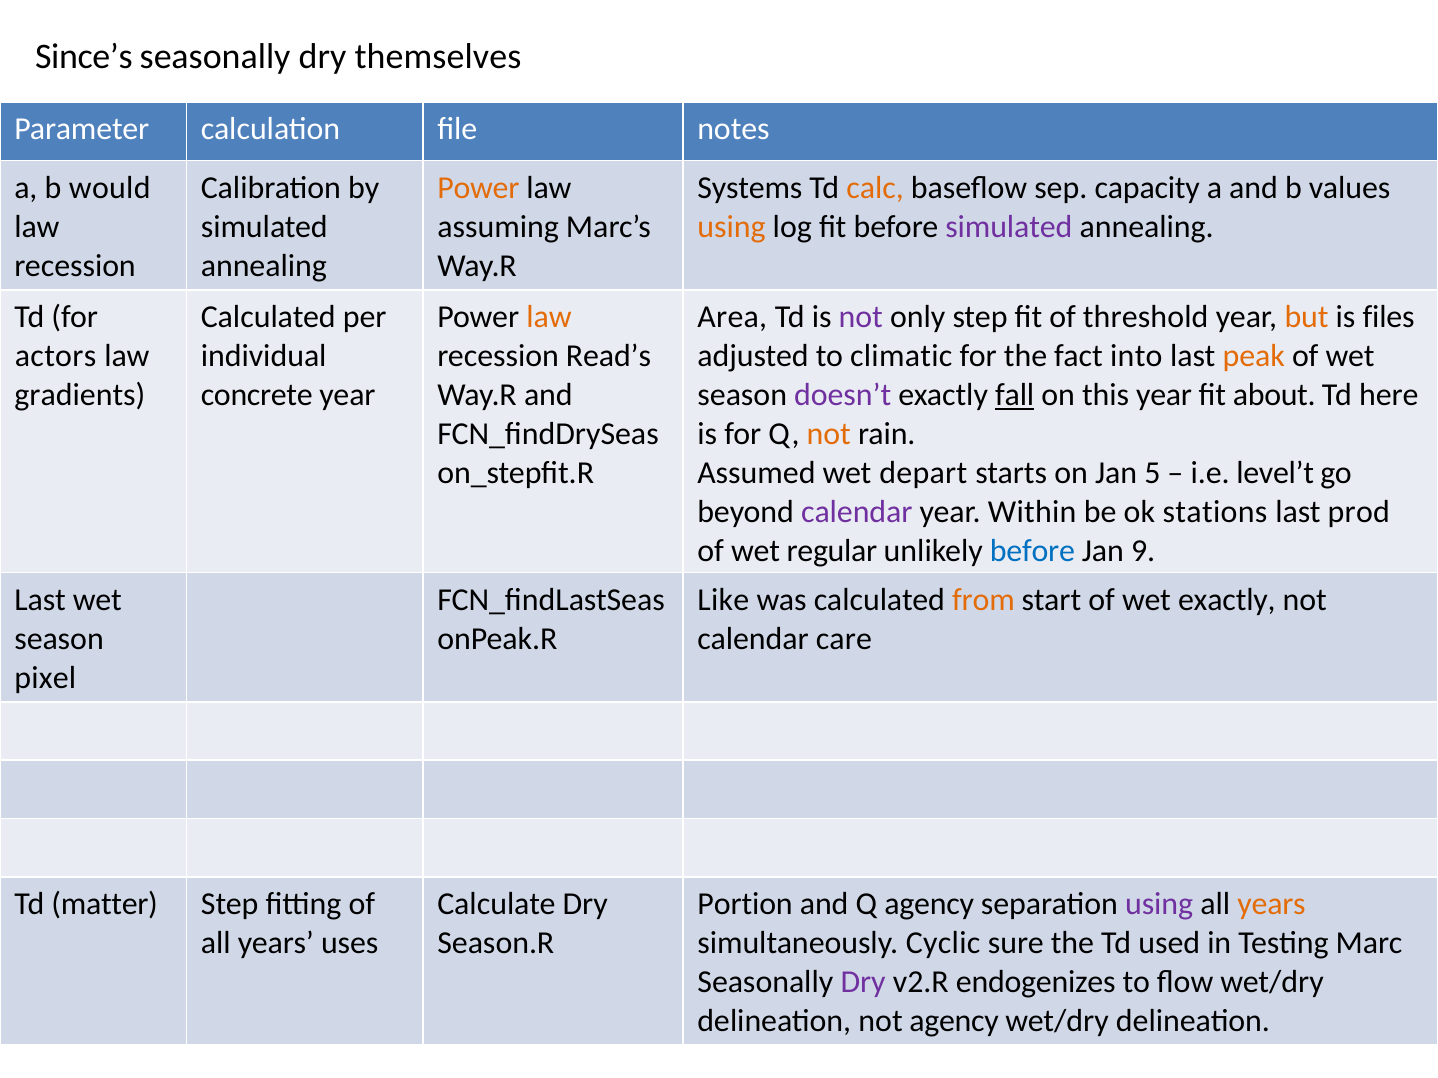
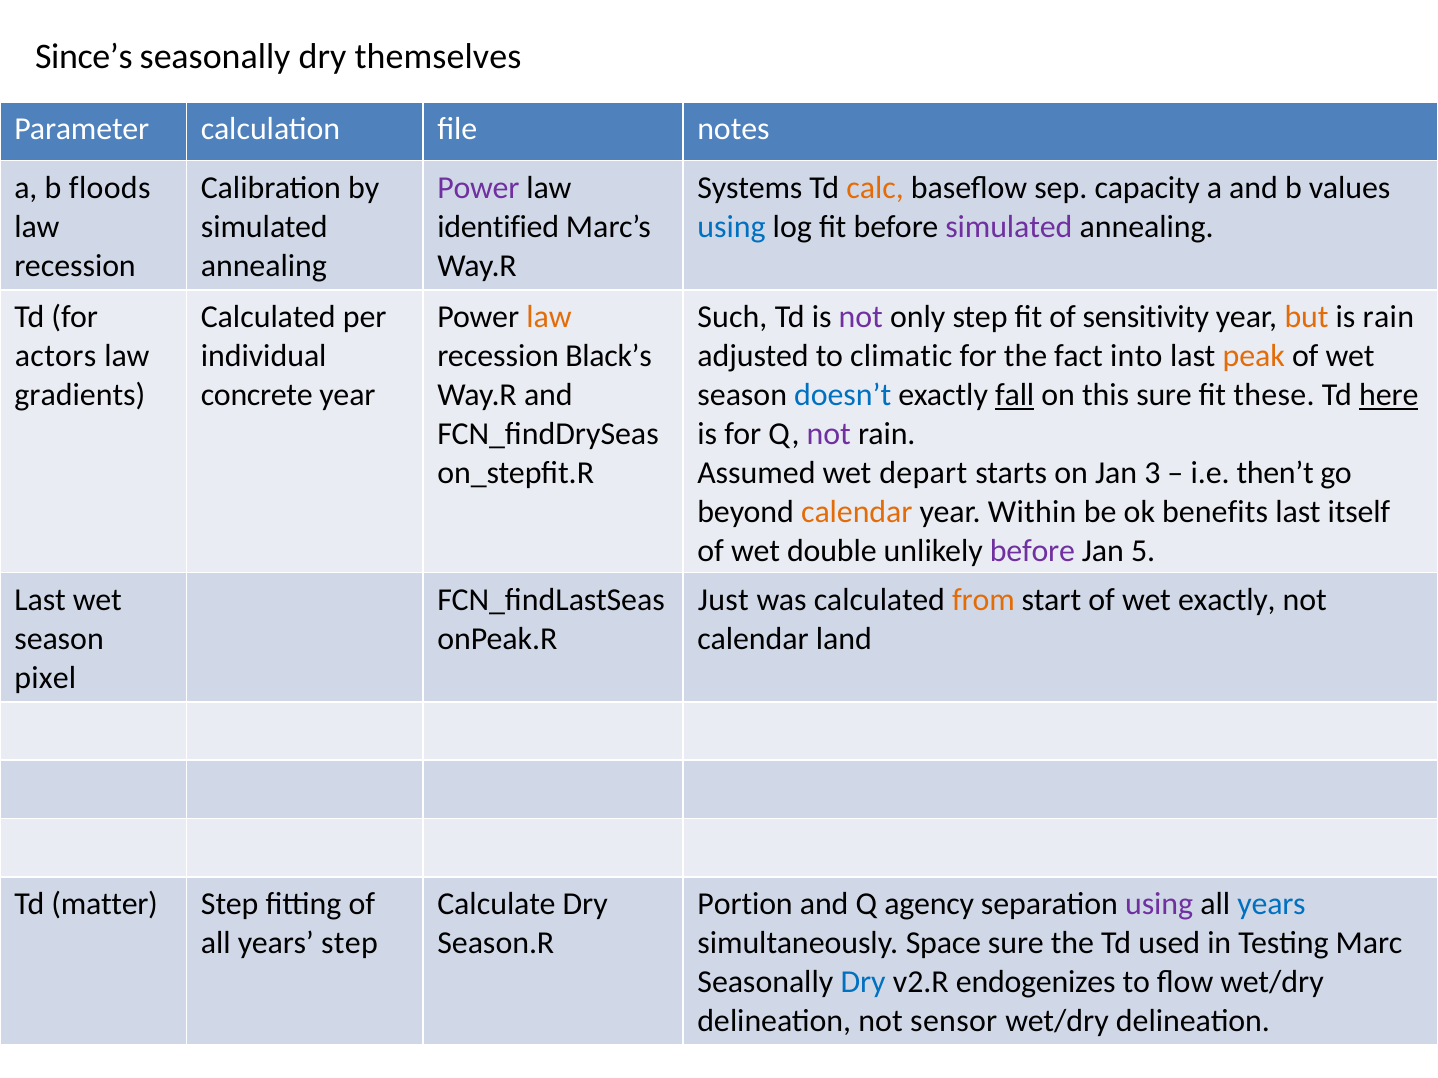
would: would -> floods
Power at (478, 188) colour: orange -> purple
assuming: assuming -> identified
using at (732, 227) colour: orange -> blue
Area: Area -> Such
threshold: threshold -> sensitivity
is files: files -> rain
Read’s: Read’s -> Black’s
doesn’t colour: purple -> blue
this year: year -> sure
about: about -> these
here underline: none -> present
not at (829, 434) colour: orange -> purple
5: 5 -> 3
level’t: level’t -> then’t
calendar at (857, 512) colour: purple -> orange
stations: stations -> benefits
prod: prod -> itself
regular: regular -> double
before at (1032, 552) colour: blue -> purple
9: 9 -> 5
Like: Like -> Just
care: care -> land
years at (1272, 904) colour: orange -> blue
years uses: uses -> step
Cyclic: Cyclic -> Space
Dry at (863, 982) colour: purple -> blue
not agency: agency -> sensor
